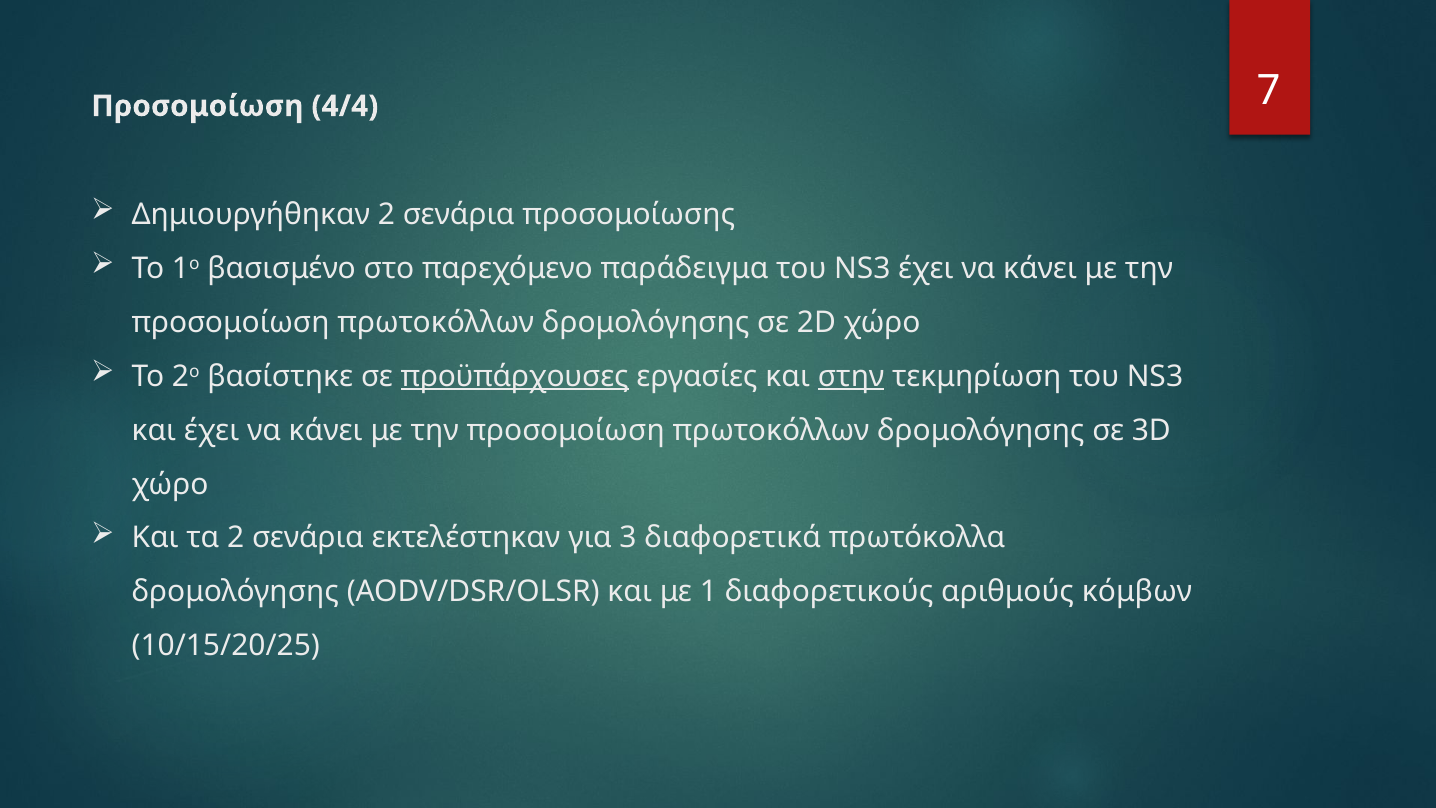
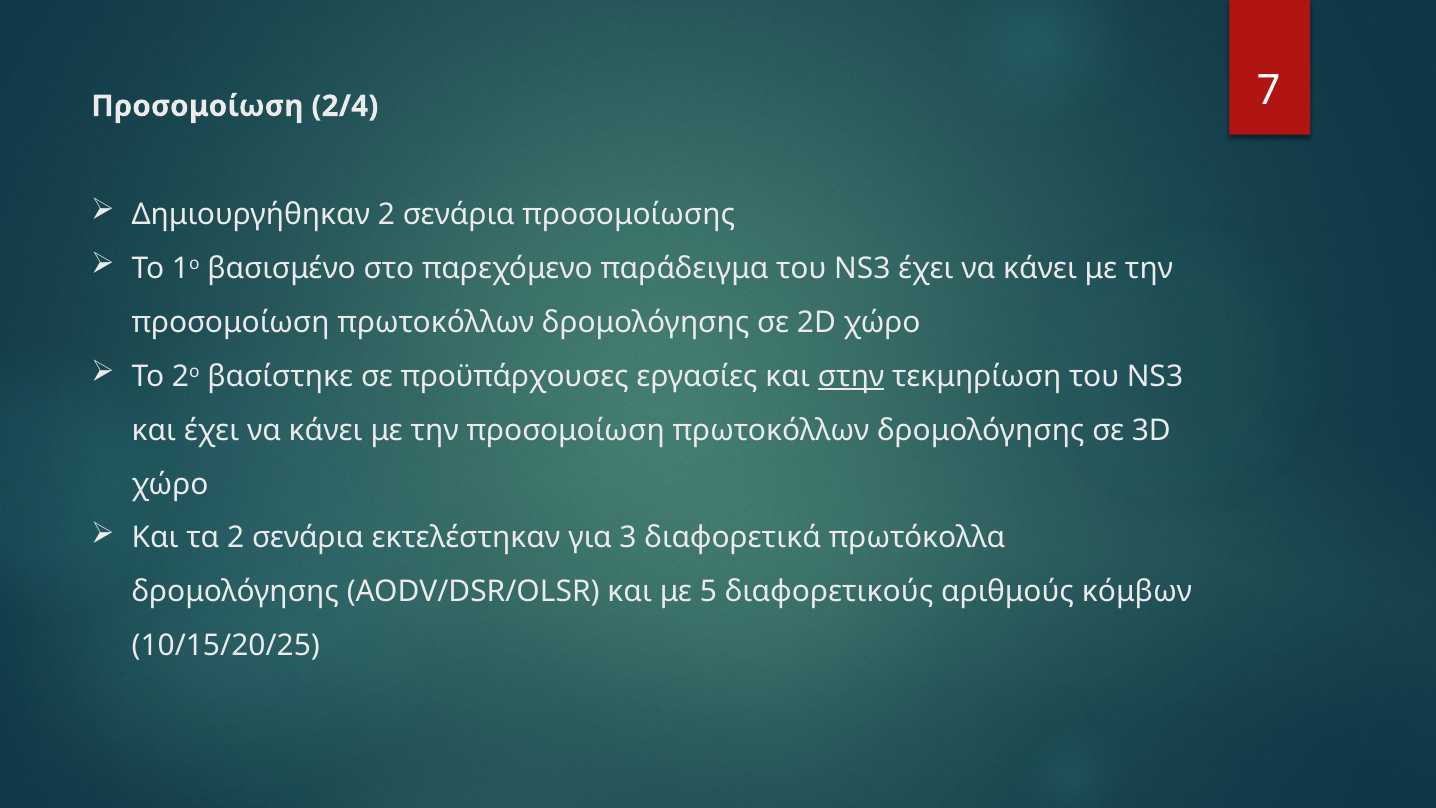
4/4: 4/4 -> 2/4
προϋπάρχουσες underline: present -> none
1: 1 -> 5
